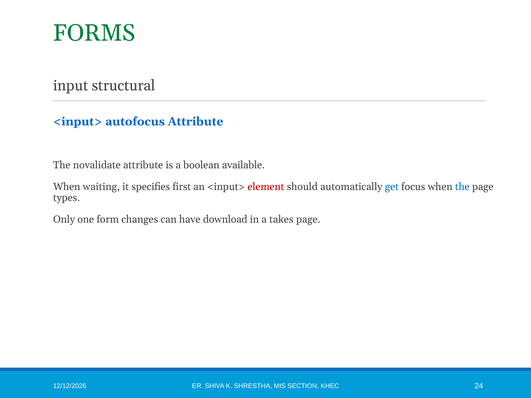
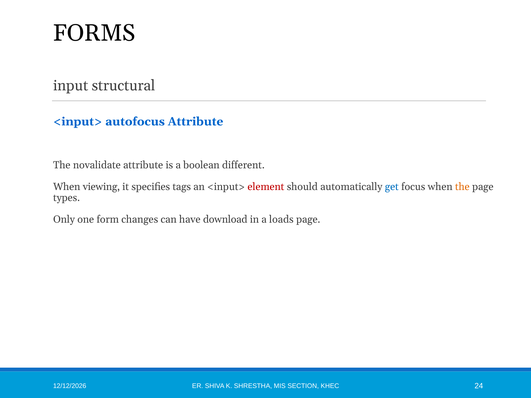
FORMS colour: green -> black
available: available -> different
waiting: waiting -> viewing
first: first -> tags
the at (462, 187) colour: blue -> orange
takes: takes -> loads
